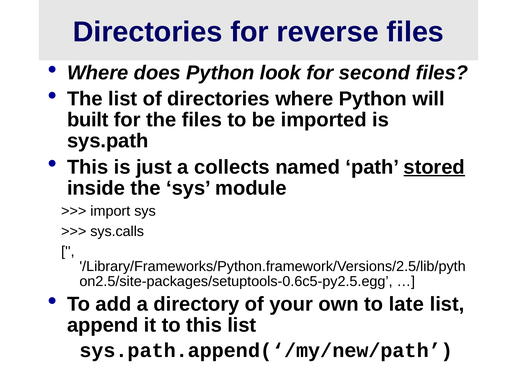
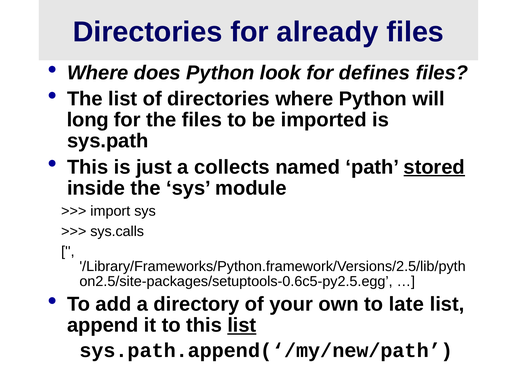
reverse: reverse -> already
second: second -> defines
built: built -> long
list at (242, 325) underline: none -> present
